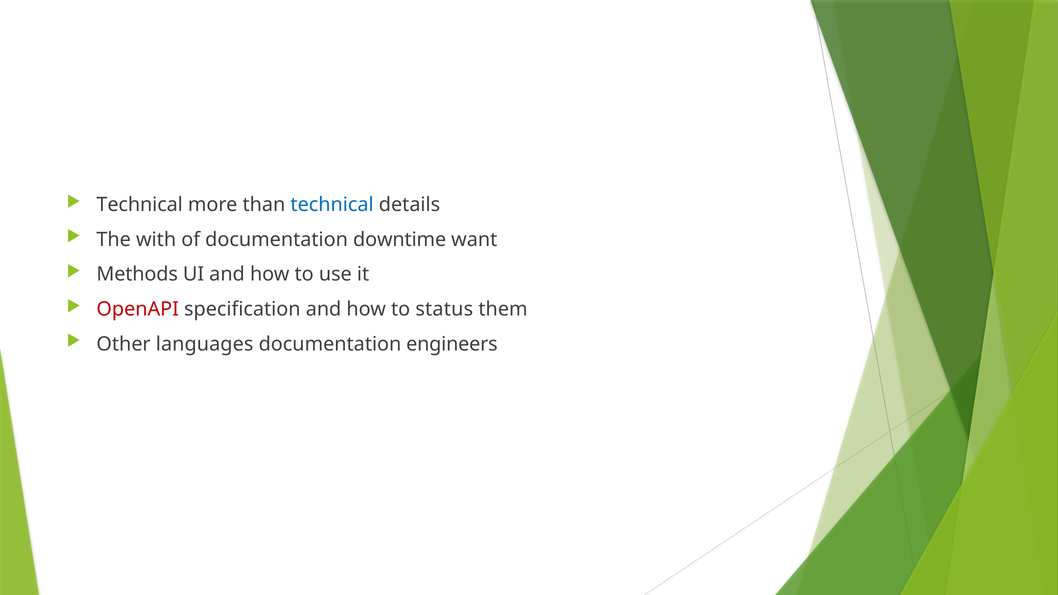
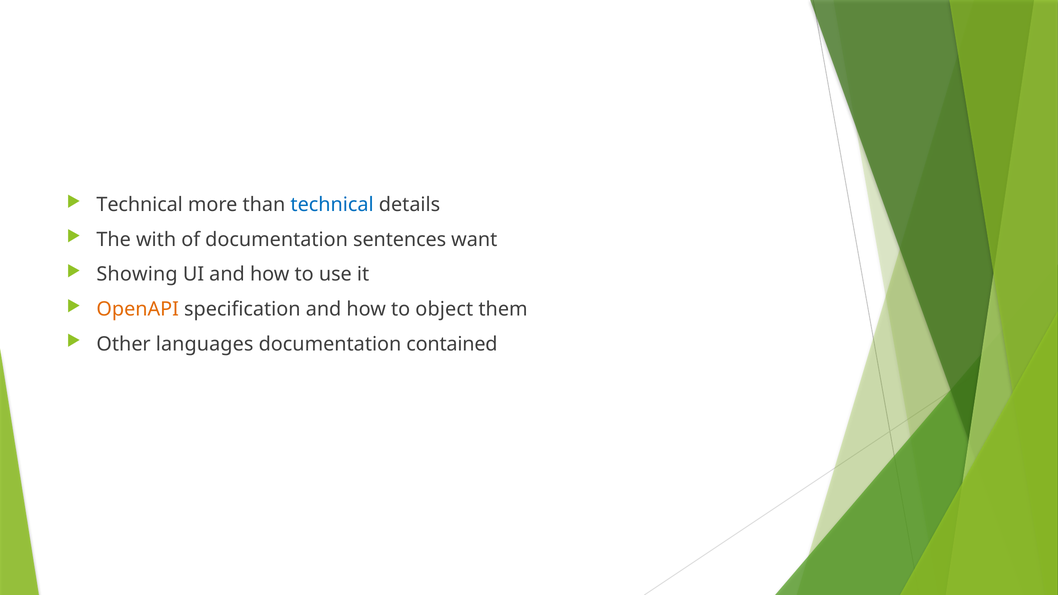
downtime: downtime -> sentences
Methods: Methods -> Showing
OpenAPI colour: red -> orange
status: status -> object
engineers: engineers -> contained
